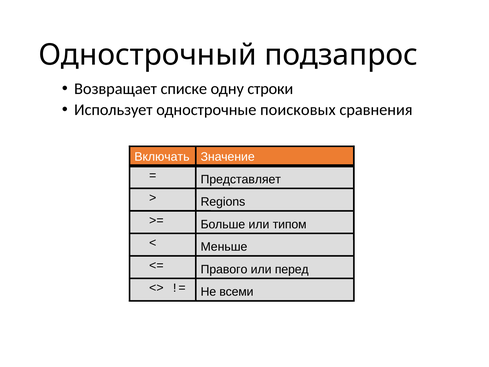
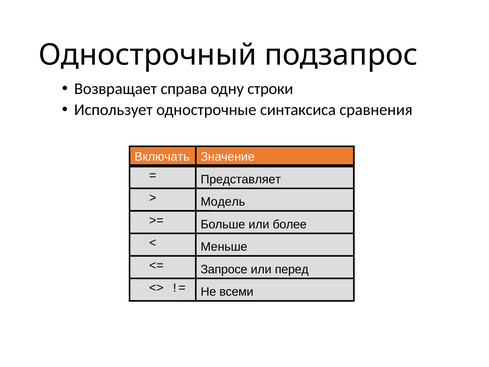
списке: списке -> справа
поисковых: поисковых -> синтаксиса
Regions: Regions -> Модель
типом: типом -> более
Правого: Правого -> Запросе
